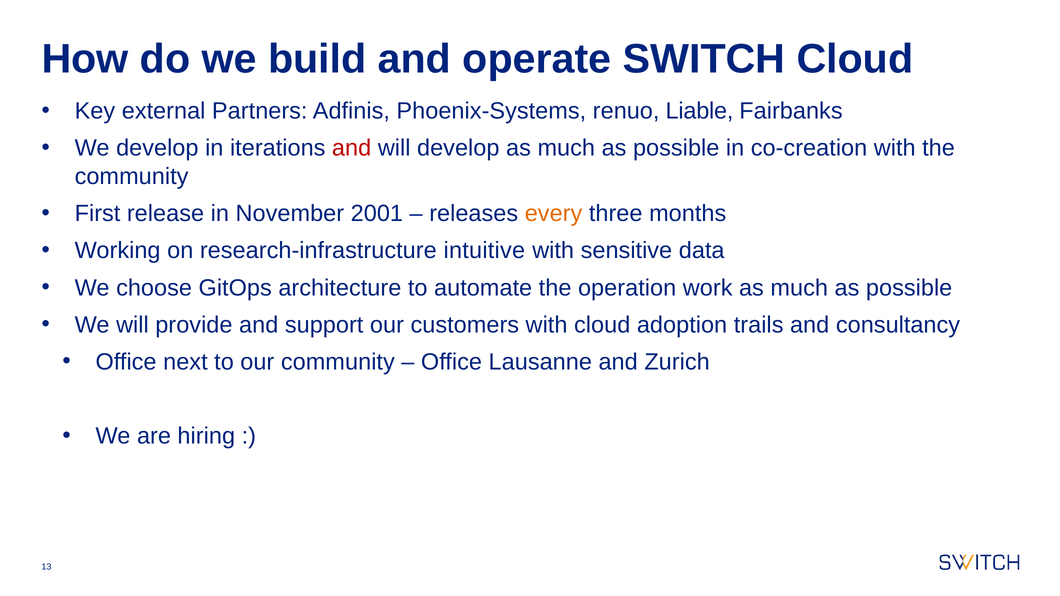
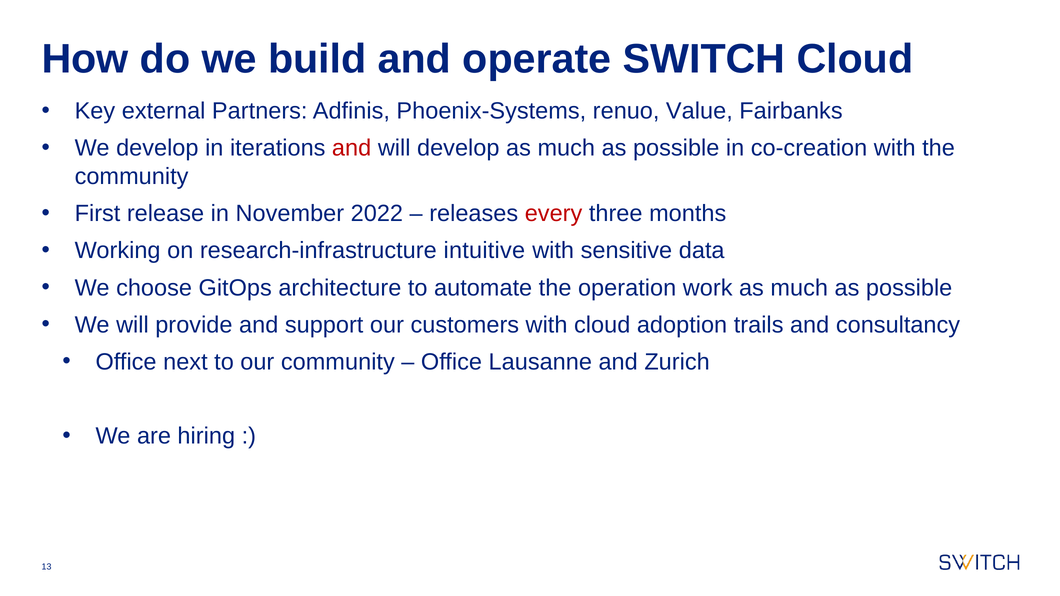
Liable: Liable -> Value
2001: 2001 -> 2022
every colour: orange -> red
